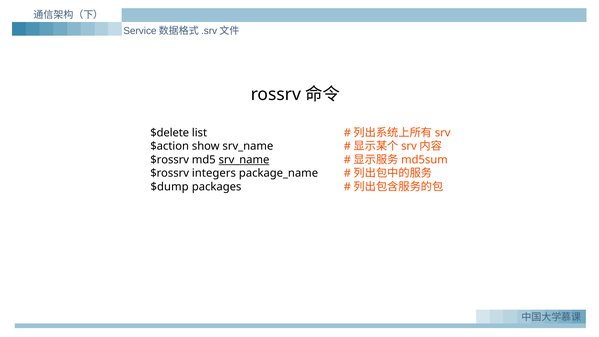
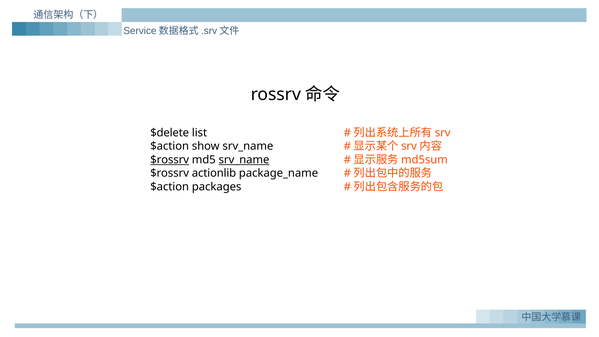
$rossrv at (170, 160) underline: none -> present
integers: integers -> actionlib
$dump at (170, 187): $dump -> $action
